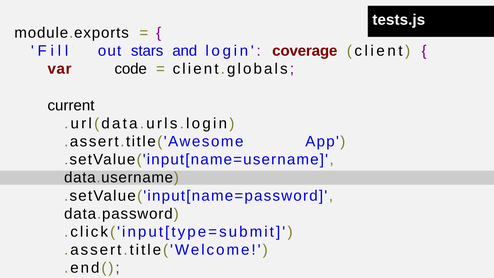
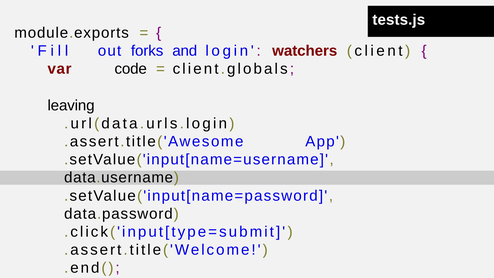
stars: stars -> forks
coverage: coverage -> watchers
current: current -> leaving
